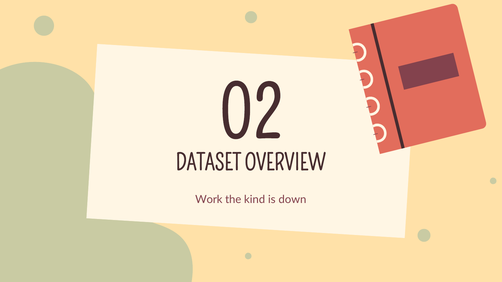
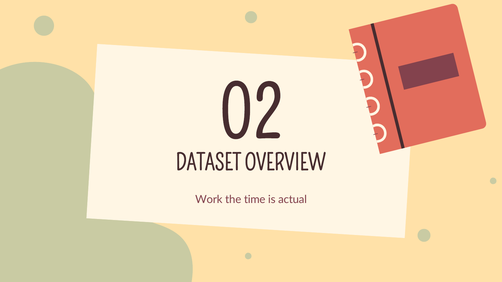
kind: kind -> time
down: down -> actual
